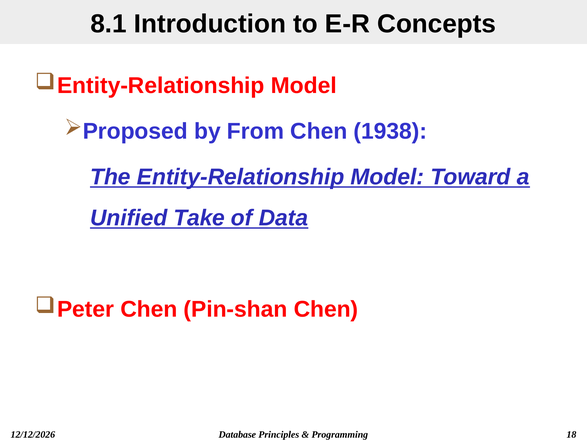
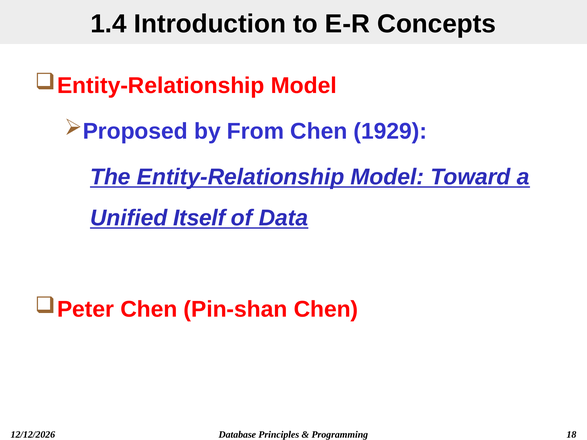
8.1: 8.1 -> 1.4
1938: 1938 -> 1929
Take: Take -> Itself
